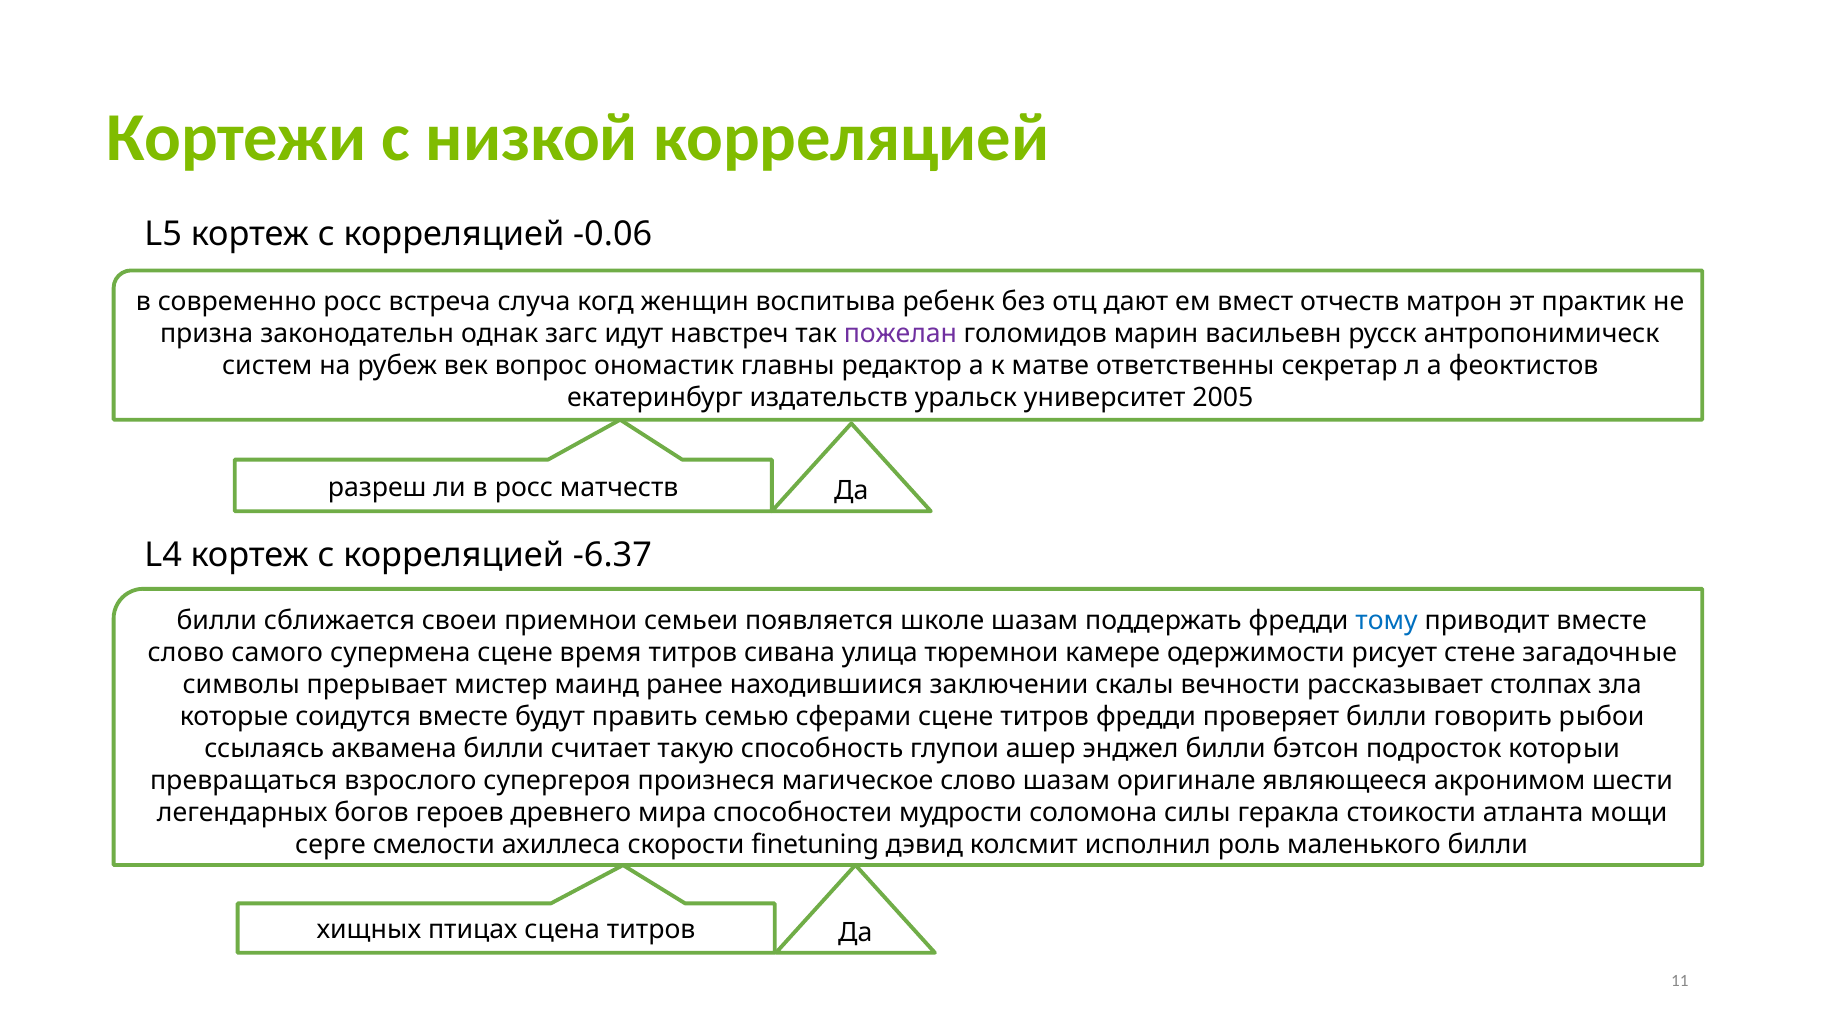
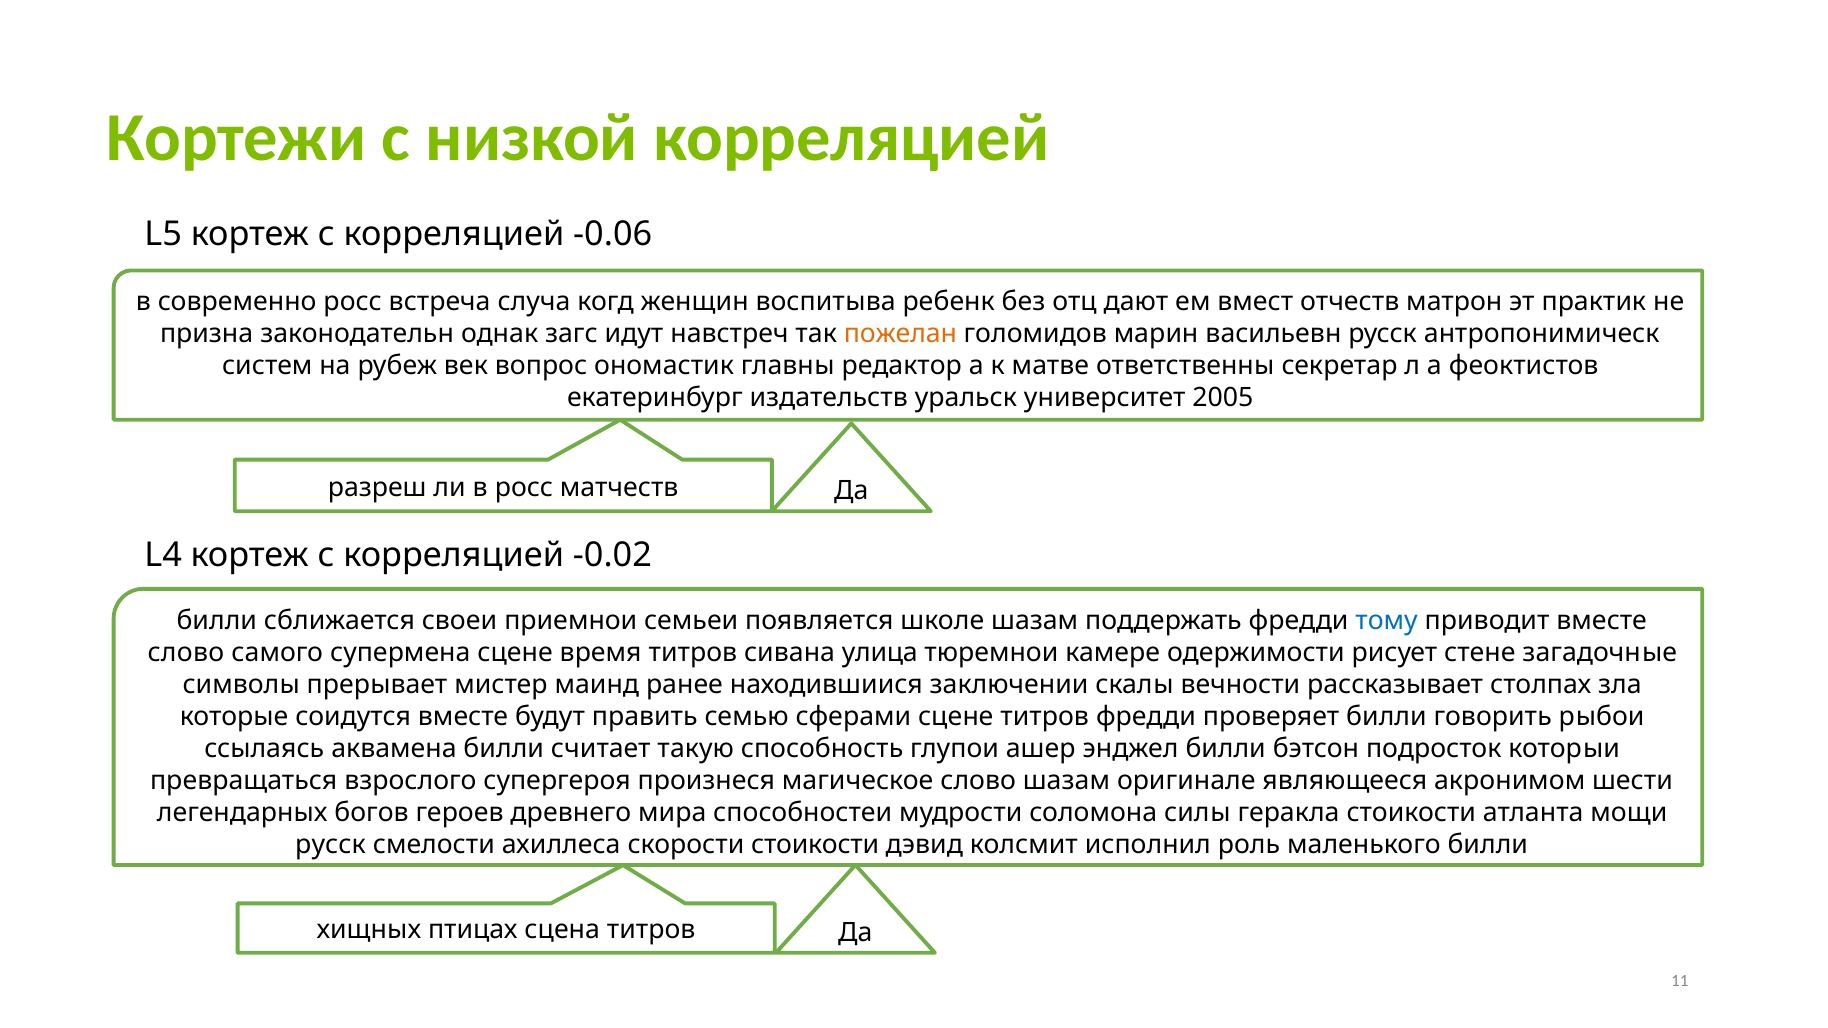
пожелан colour: purple -> orange
-6.37: -6.37 -> -0.02
серге at (331, 845): серге -> русск
скорости finetuning: finetuning -> стоикости
